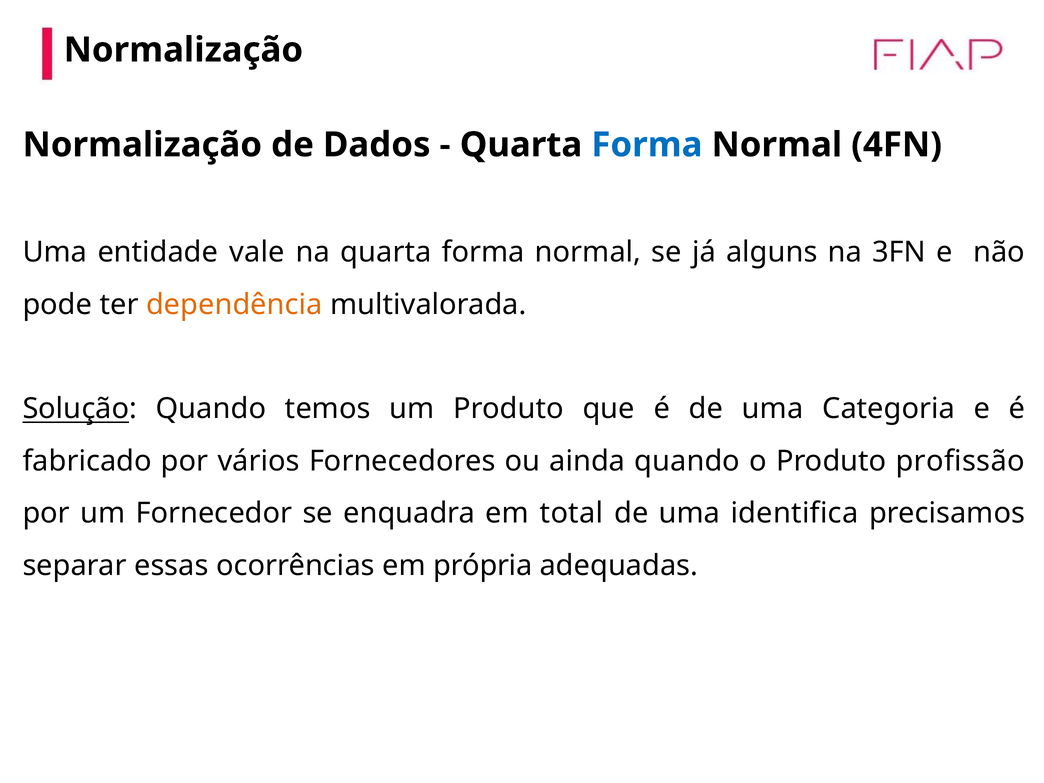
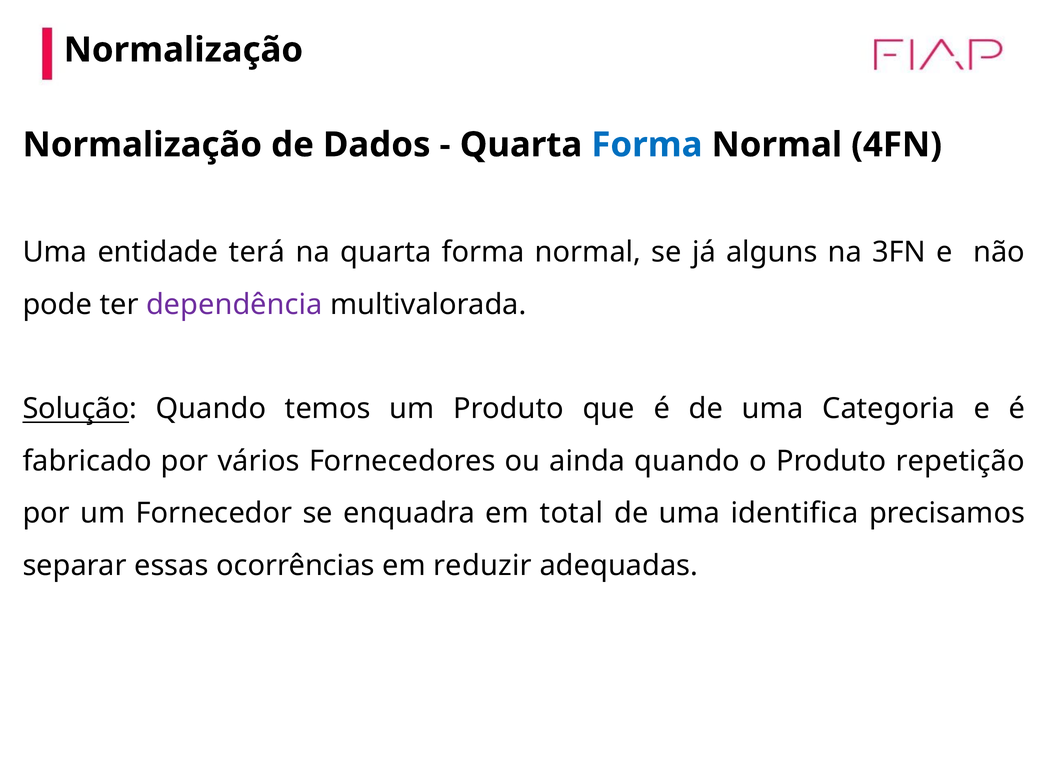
vale: vale -> terá
dependência colour: orange -> purple
profissão: profissão -> repetição
própria: própria -> reduzir
